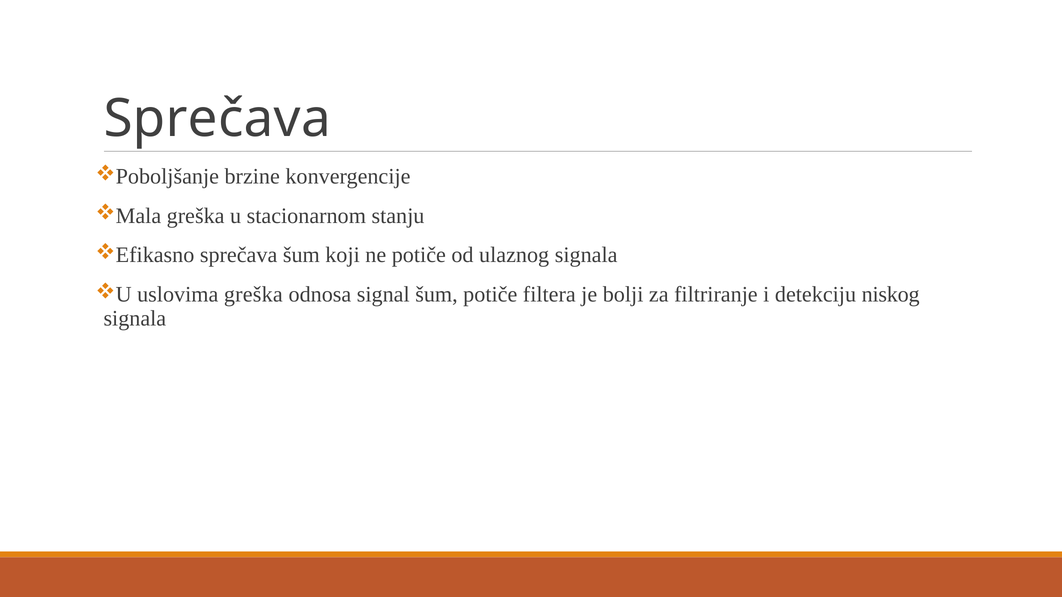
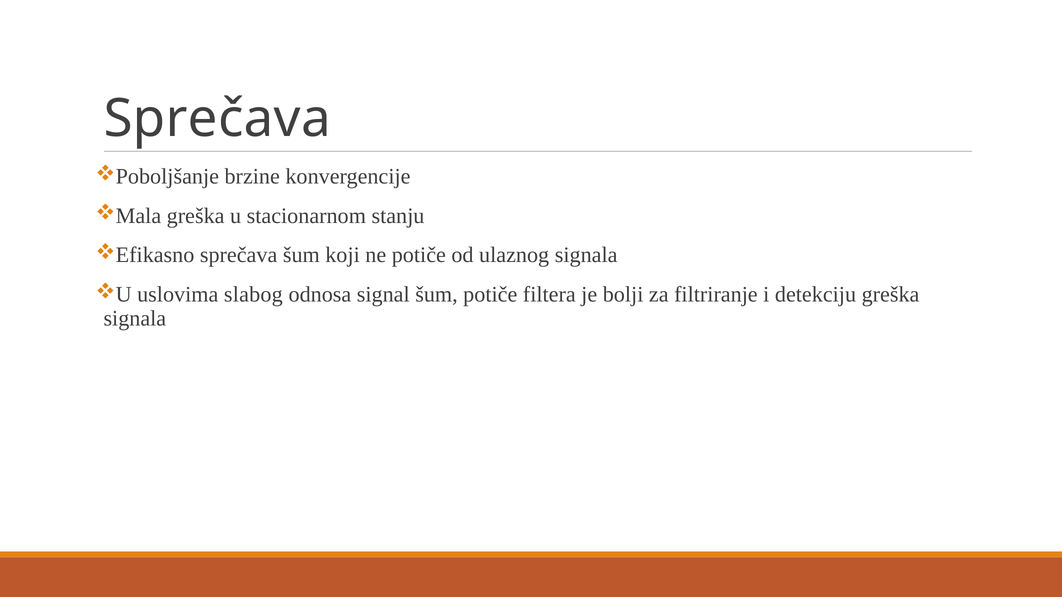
uslovima greška: greška -> slabog
detekciju niskog: niskog -> greška
